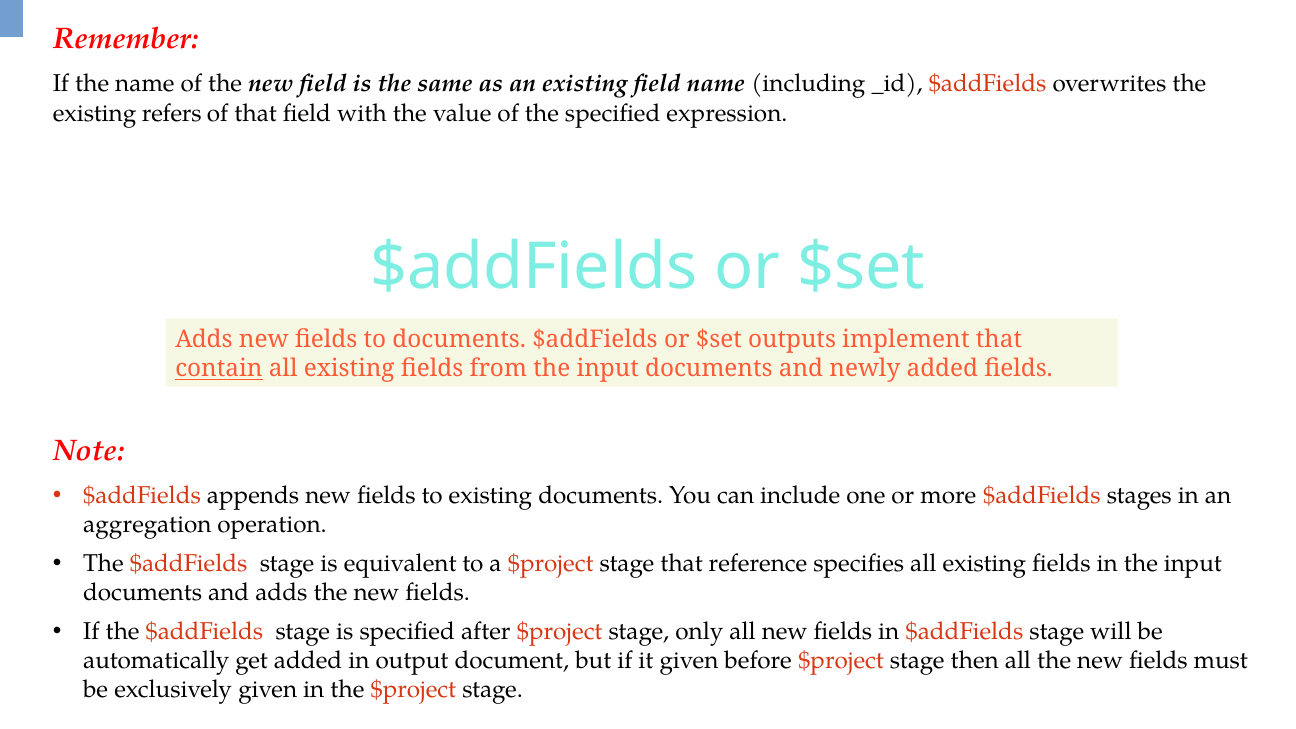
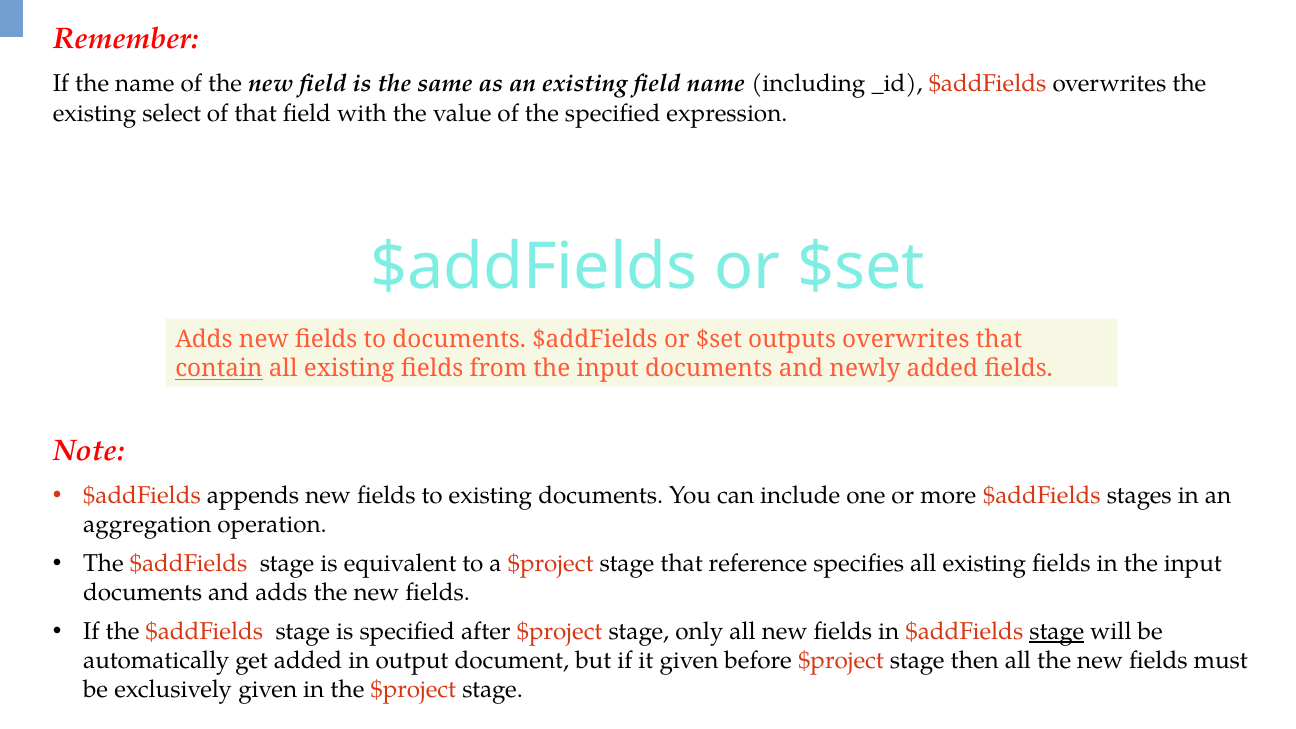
refers: refers -> select
outputs implement: implement -> overwrites
stage at (1057, 631) underline: none -> present
